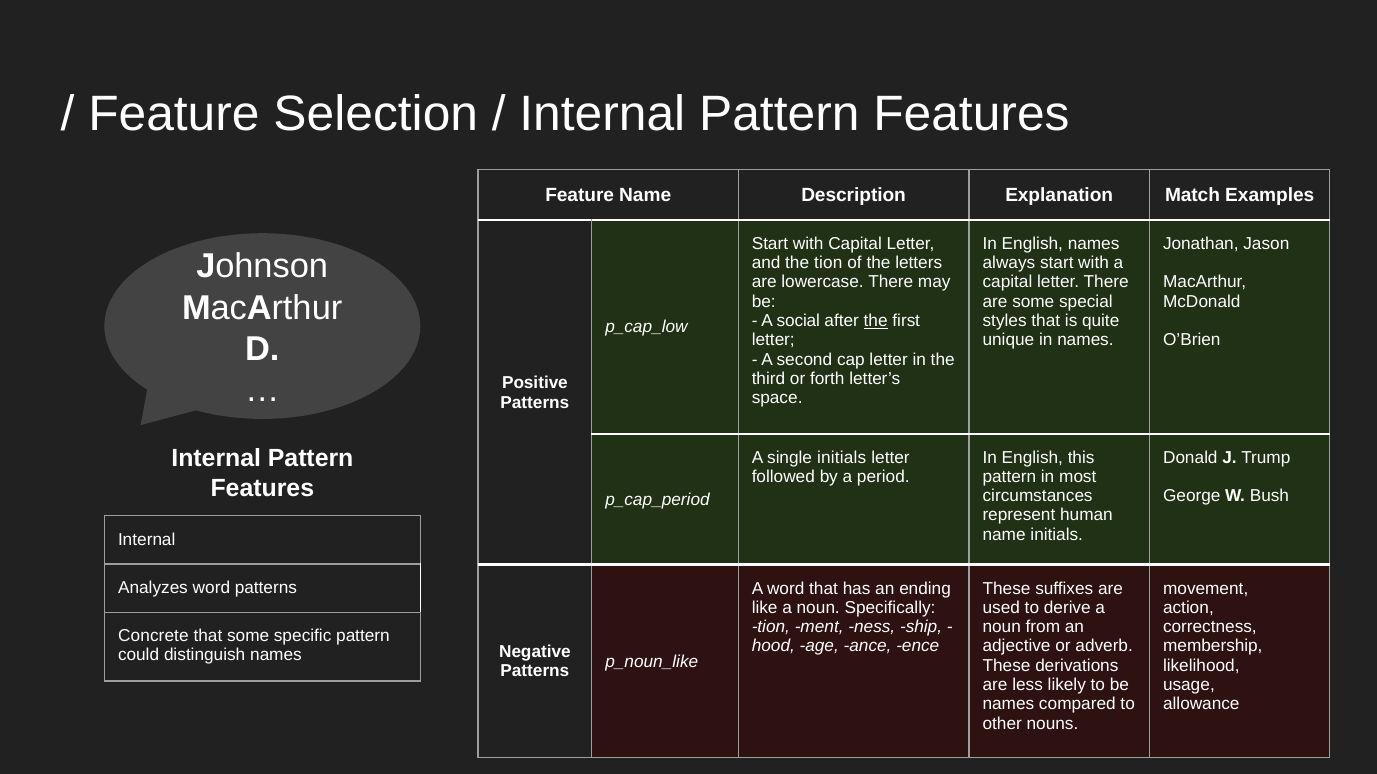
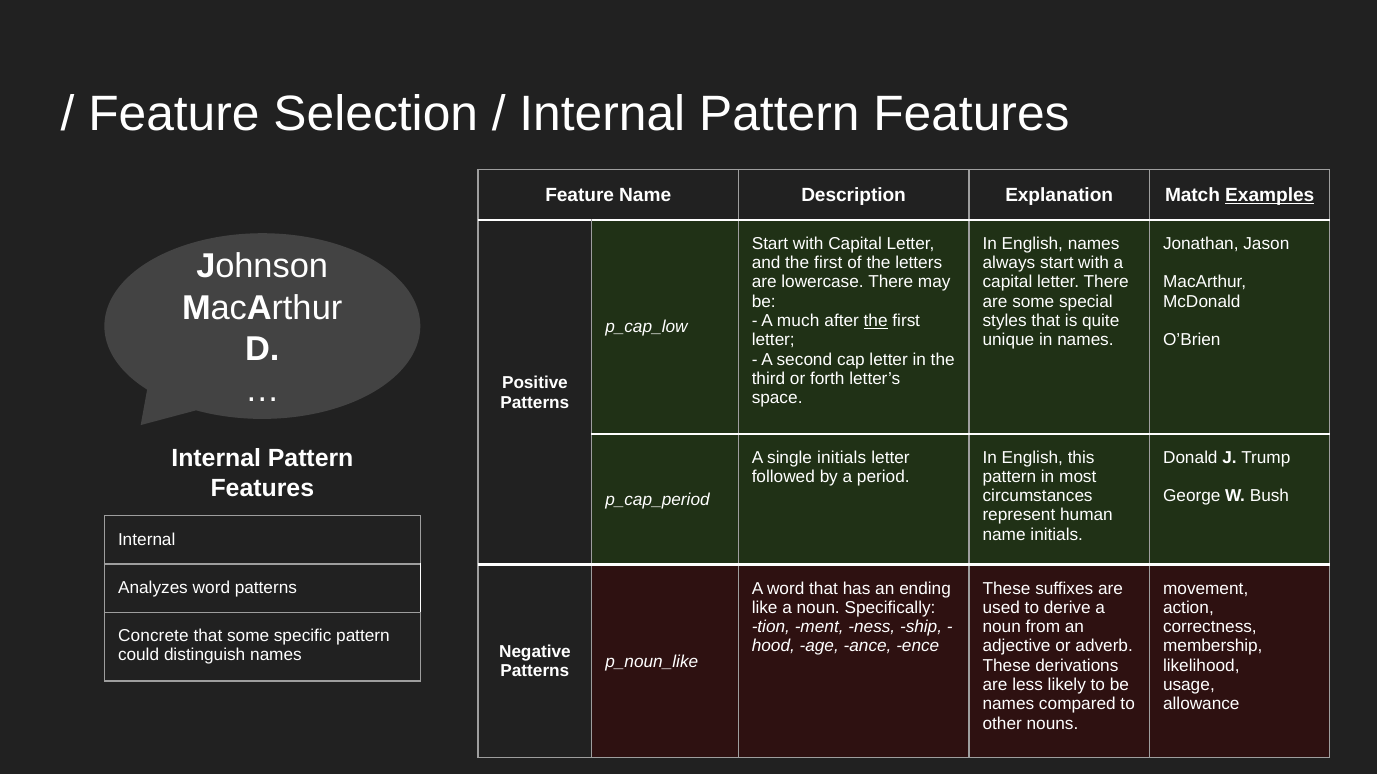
Examples underline: none -> present
and the tion: tion -> first
social: social -> much
